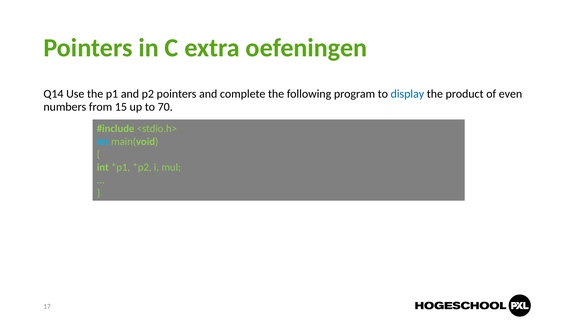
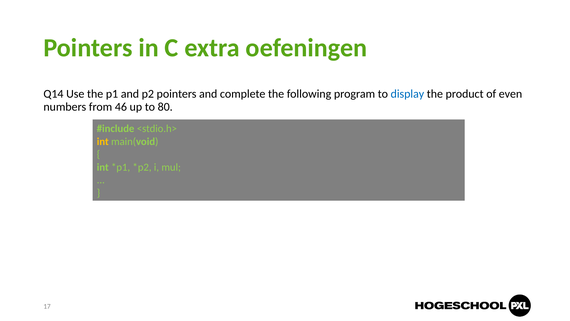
15: 15 -> 46
70: 70 -> 80
int at (103, 141) colour: light blue -> yellow
